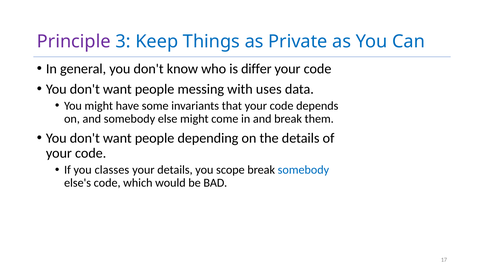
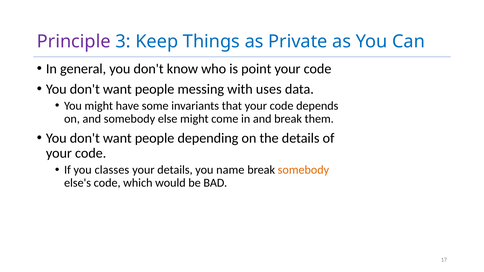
differ: differ -> point
scope: scope -> name
somebody at (303, 170) colour: blue -> orange
